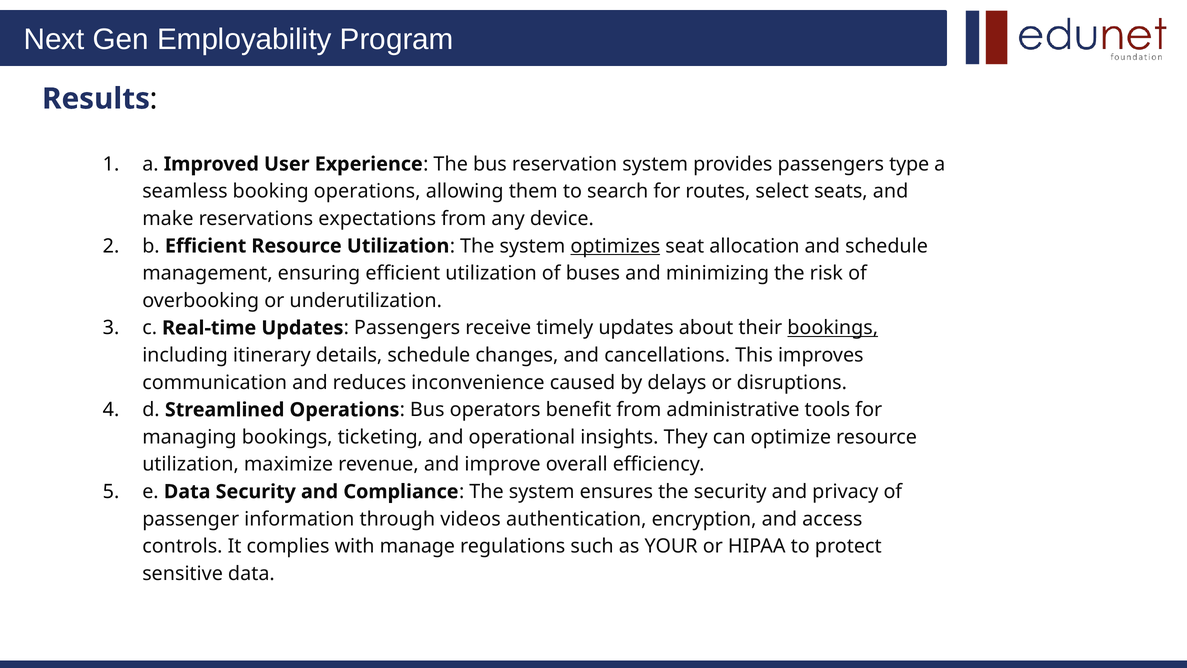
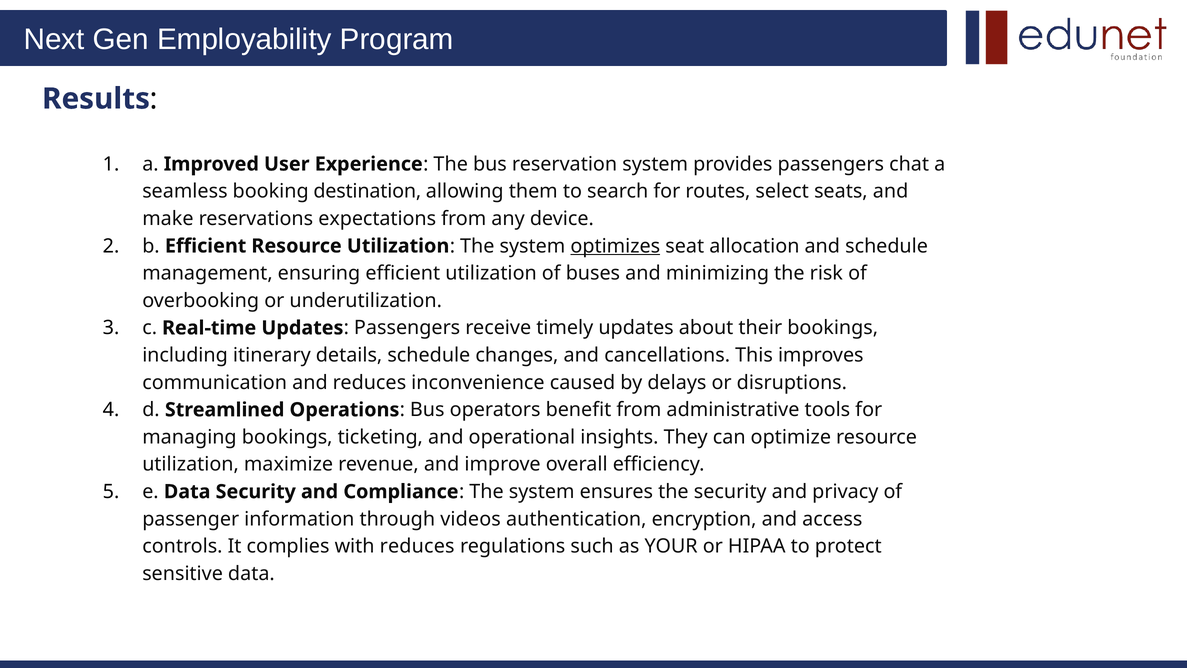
type: type -> chat
booking operations: operations -> destination
bookings at (833, 328) underline: present -> none
with manage: manage -> reduces
